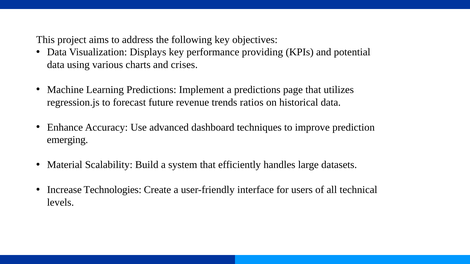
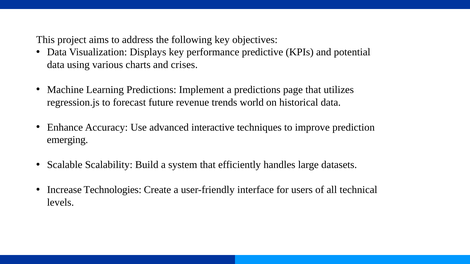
providing: providing -> predictive
ratios: ratios -> world
dashboard: dashboard -> interactive
Material: Material -> Scalable
